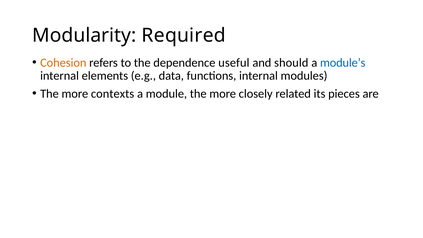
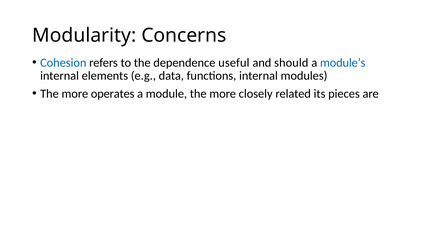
Required: Required -> Concerns
Cohesion colour: orange -> blue
contexts: contexts -> operates
